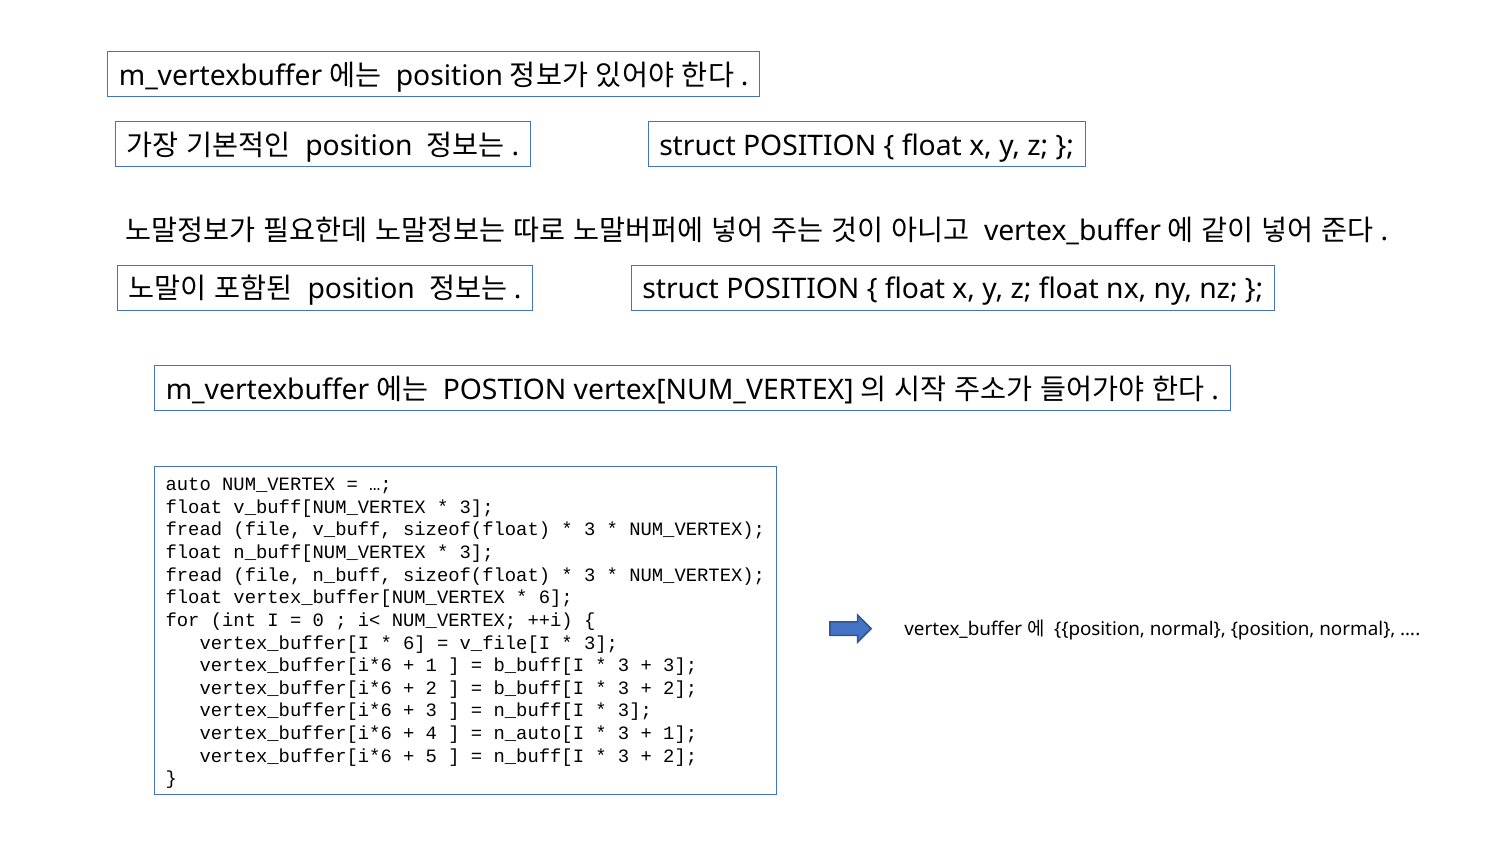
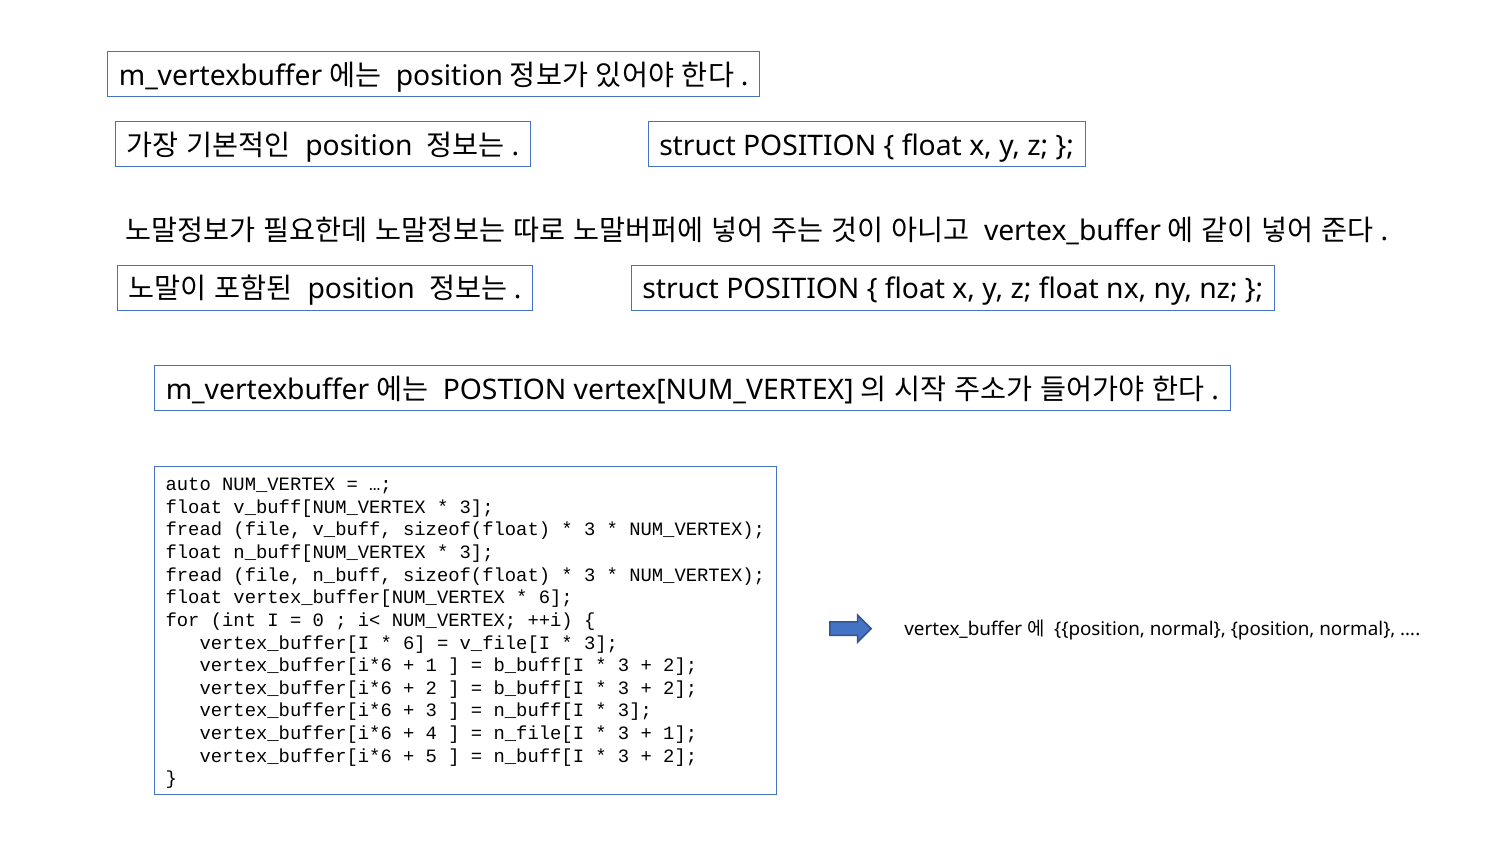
3 at (680, 665): 3 -> 2
n_auto[I: n_auto[I -> n_file[I
